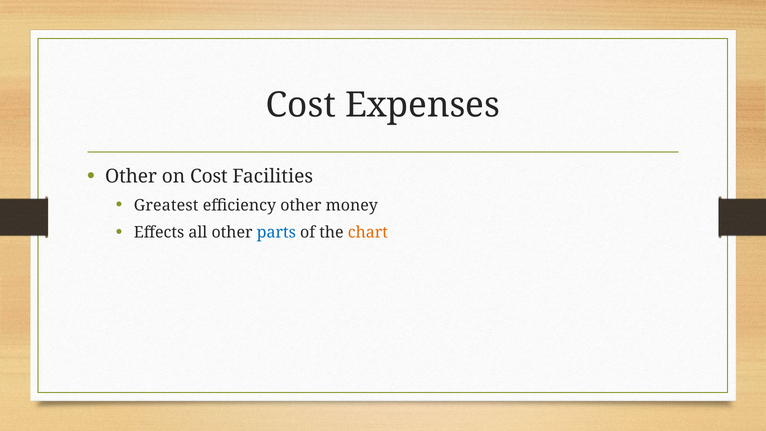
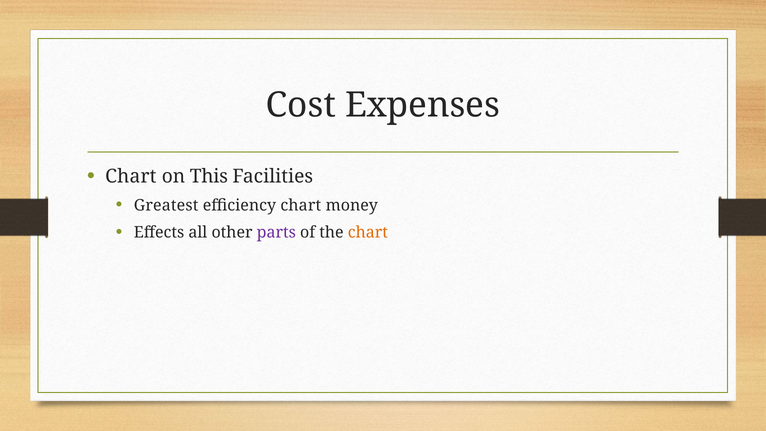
Other at (131, 176): Other -> Chart
on Cost: Cost -> This
efficiency other: other -> chart
parts colour: blue -> purple
